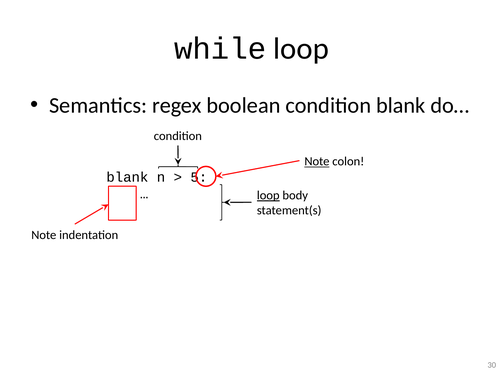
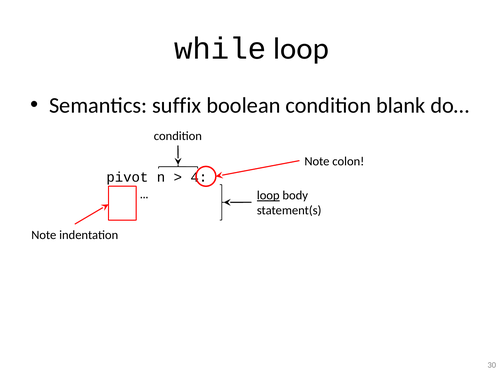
regex: regex -> suffix
Note at (317, 162) underline: present -> none
blank at (127, 177): blank -> pivot
5: 5 -> 4
